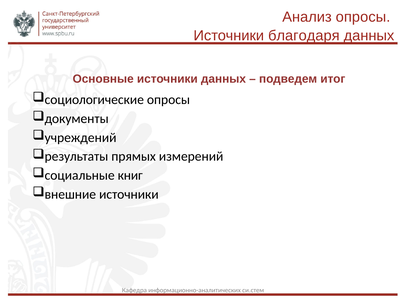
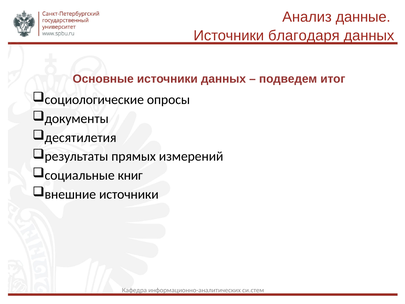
Анализ опросы: опросы -> данные
учреждений: учреждений -> десятилетия
